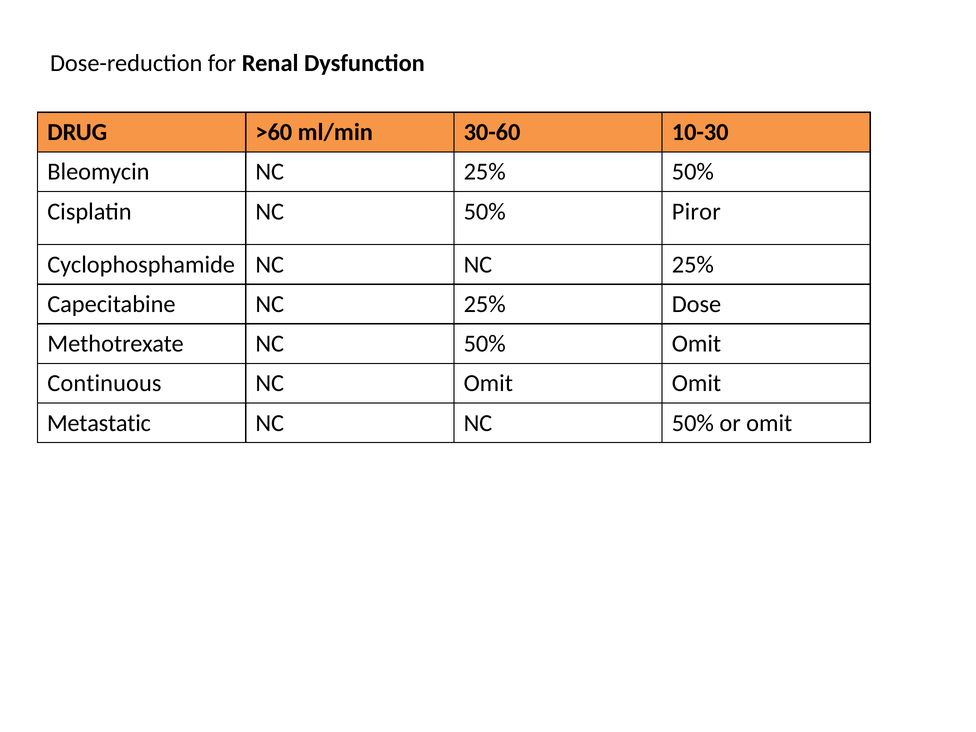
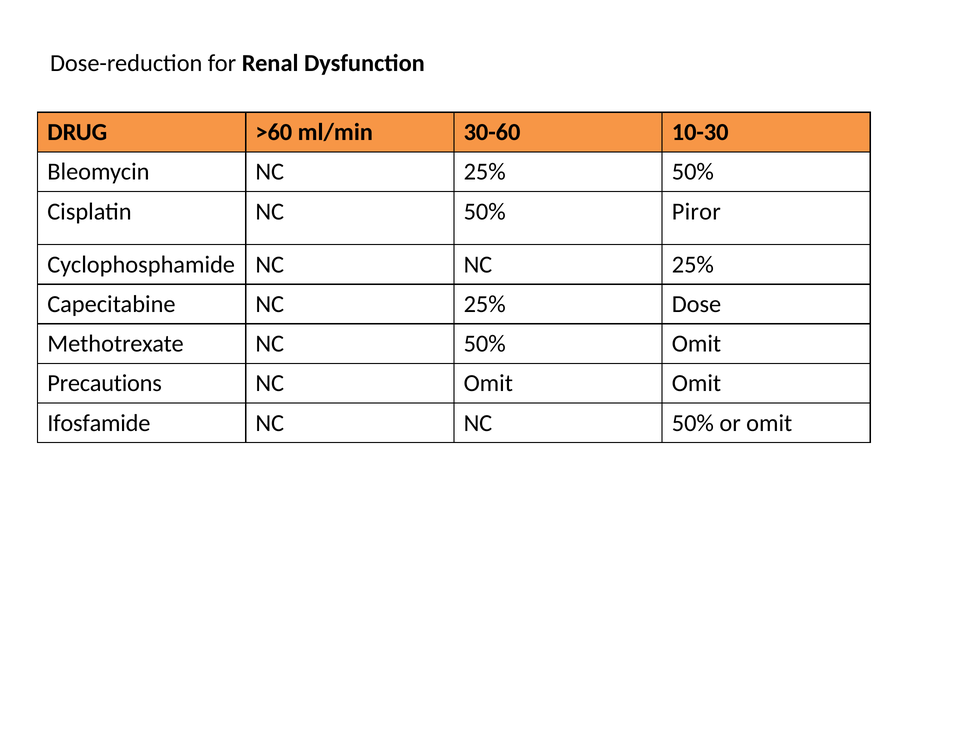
Continuous: Continuous -> Precautions
Metastatic: Metastatic -> Ifosfamide
